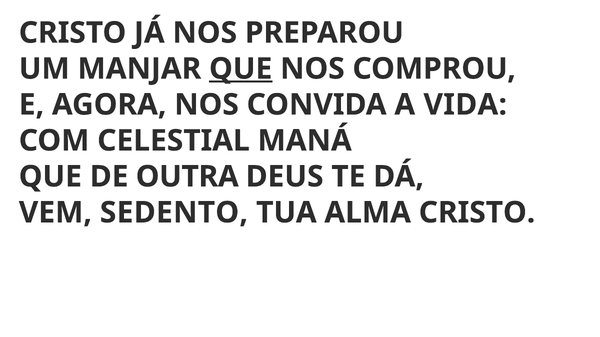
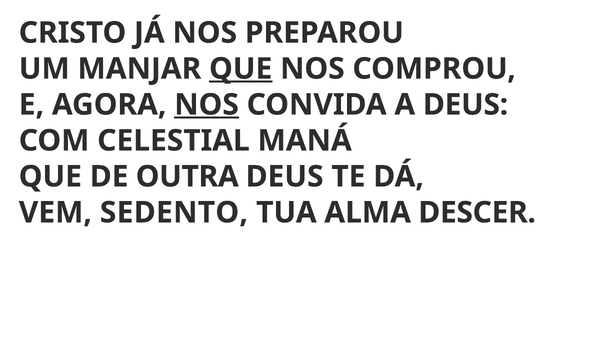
NOS at (207, 105) underline: none -> present
A VIDA: VIDA -> DEUS
ALMA CRISTO: CRISTO -> DESCER
